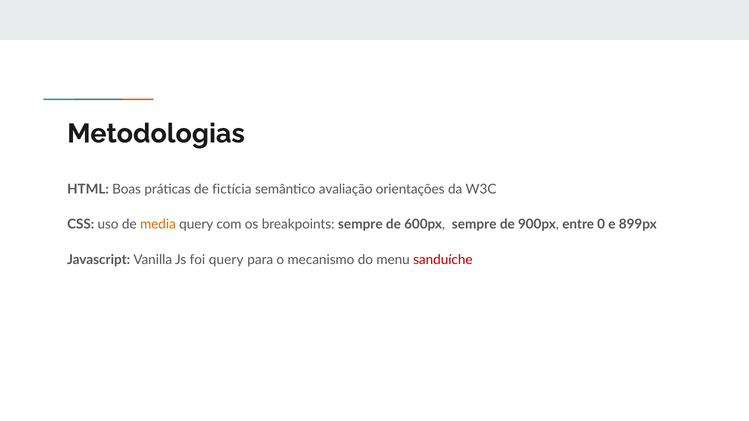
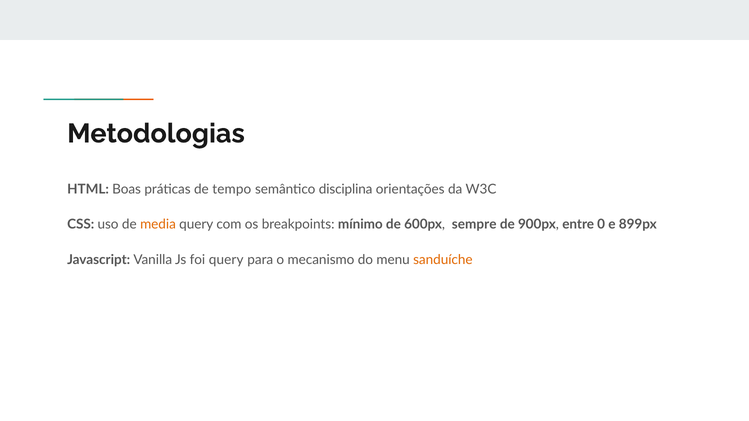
fictícia: fictícia -> tempo
avaliação: avaliação -> disciplina
breakpoints sempre: sempre -> mínimo
sanduíche colour: red -> orange
